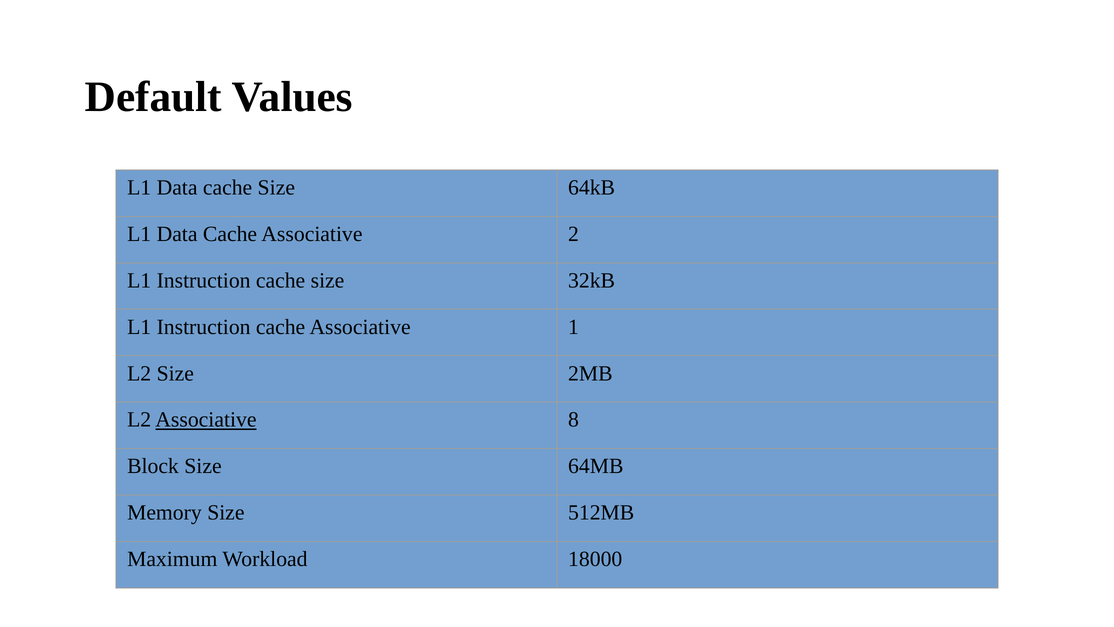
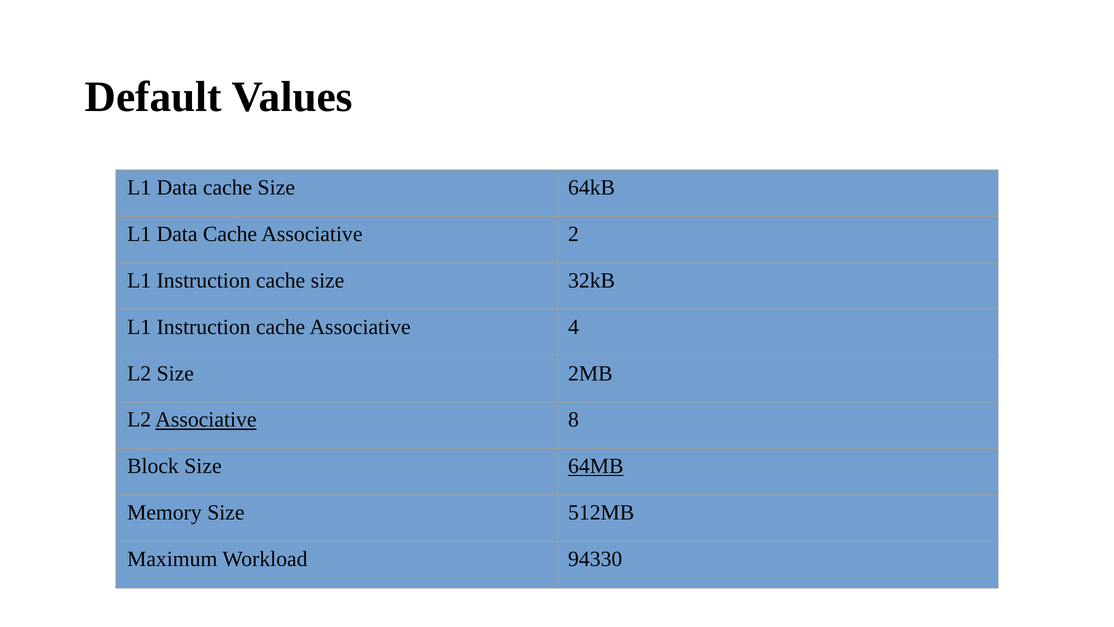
1: 1 -> 4
64MB underline: none -> present
18000: 18000 -> 94330
